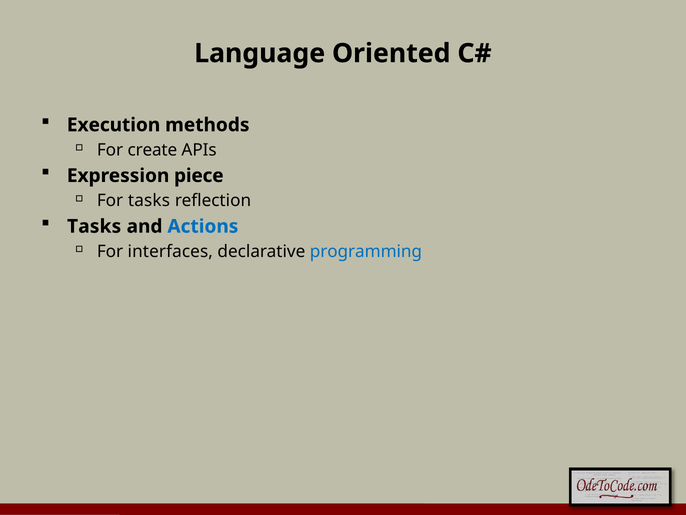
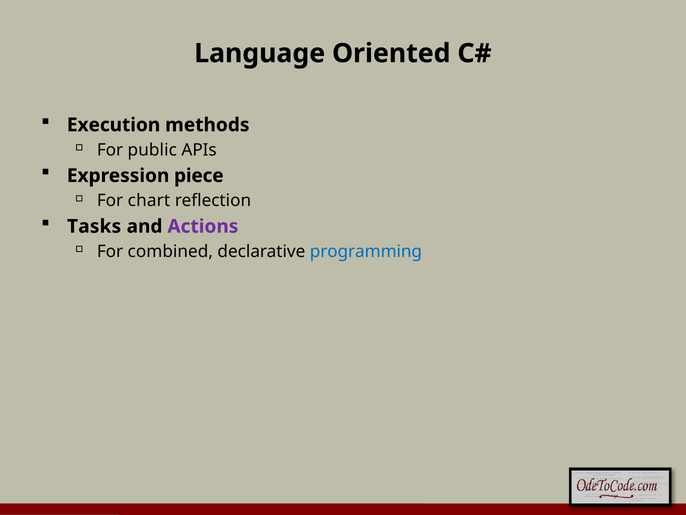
create: create -> public
For tasks: tasks -> chart
Actions colour: blue -> purple
interfaces: interfaces -> combined
